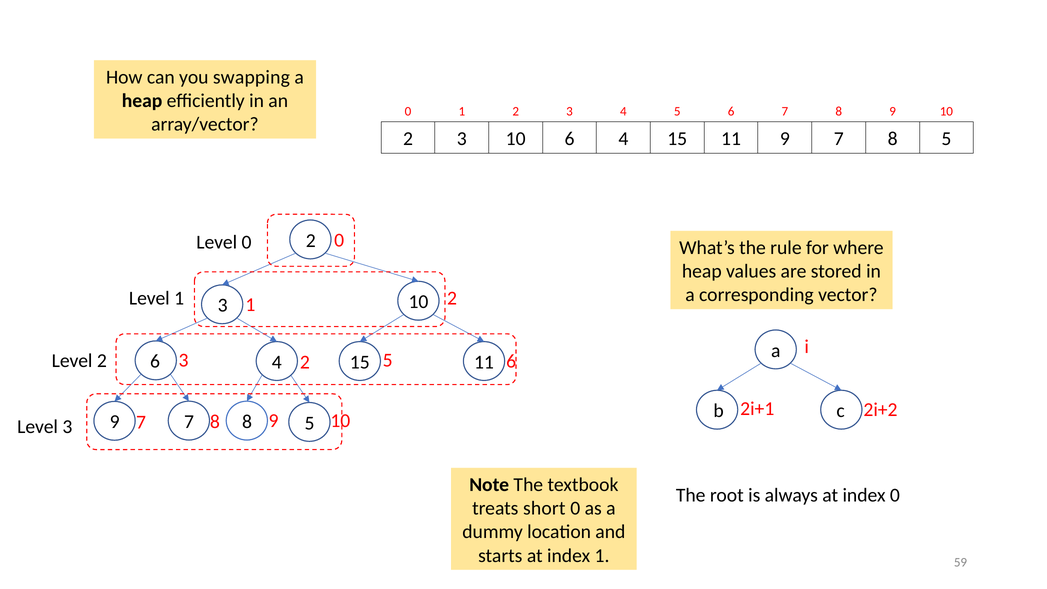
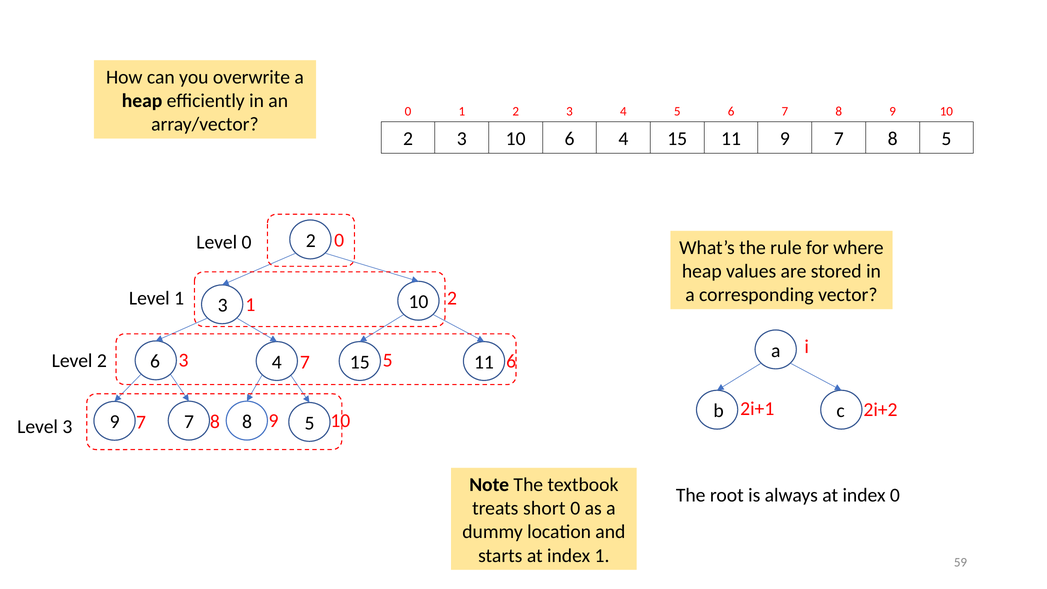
swapping: swapping -> overwrite
3 2: 2 -> 7
